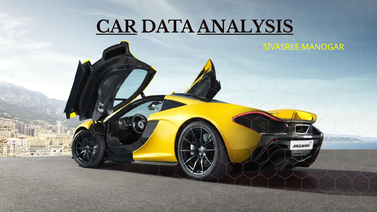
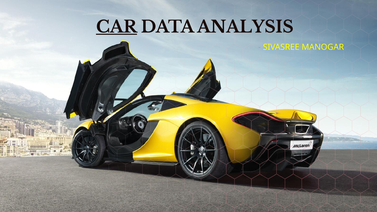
ANALYSIS underline: present -> none
